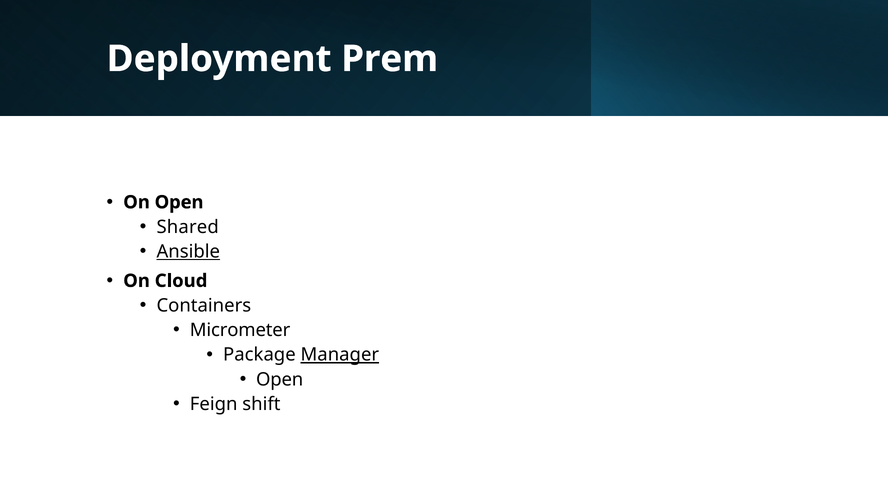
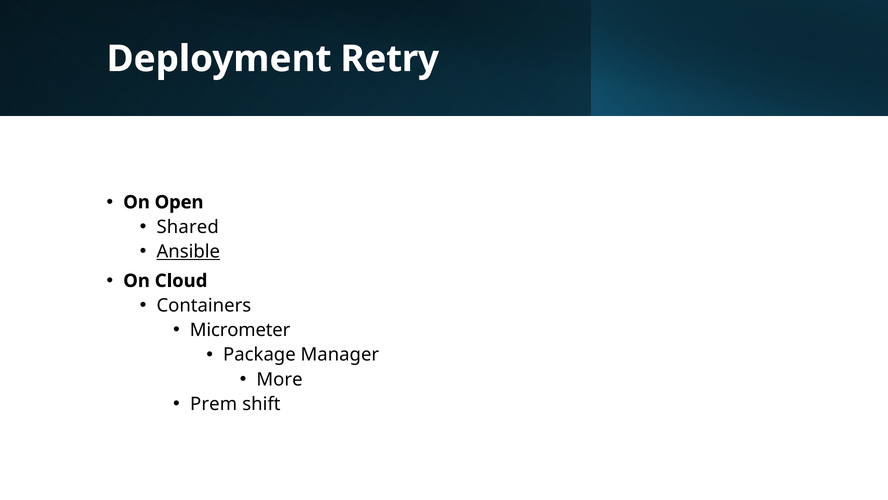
Prem: Prem -> Retry
Manager underline: present -> none
Open at (280, 379): Open -> More
Feign: Feign -> Prem
